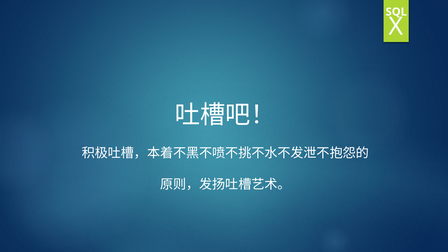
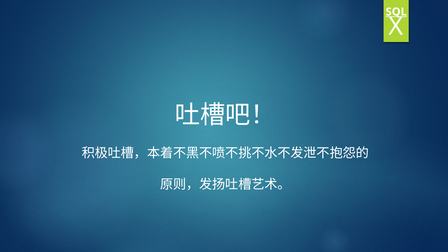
SQL underline: none -> present
